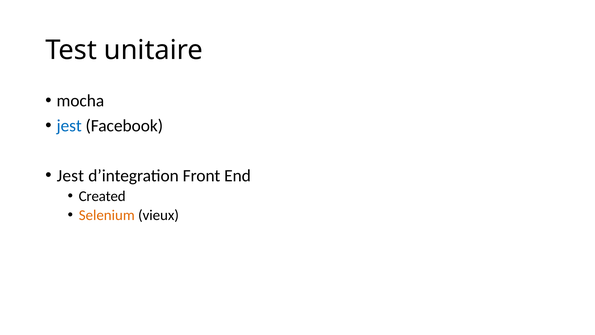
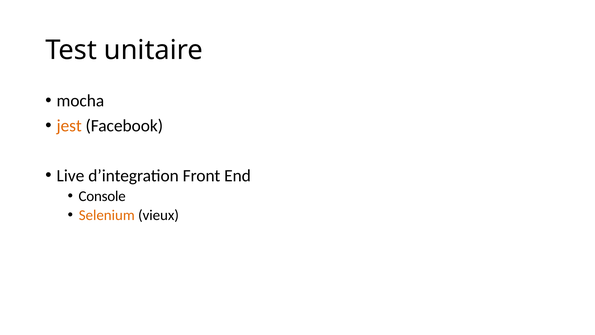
jest at (69, 126) colour: blue -> orange
Jest at (70, 175): Jest -> Live
Created: Created -> Console
